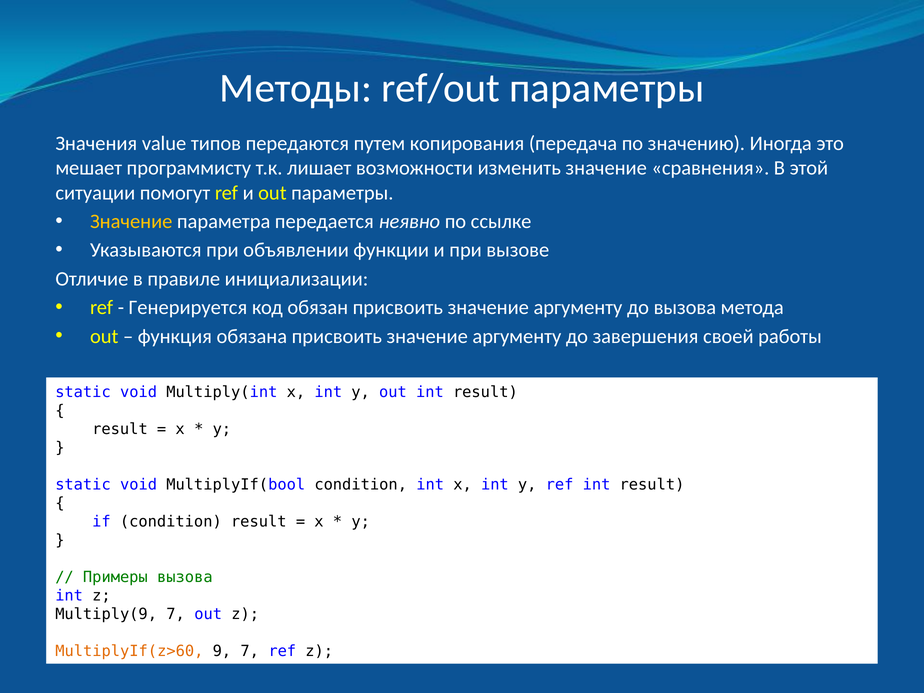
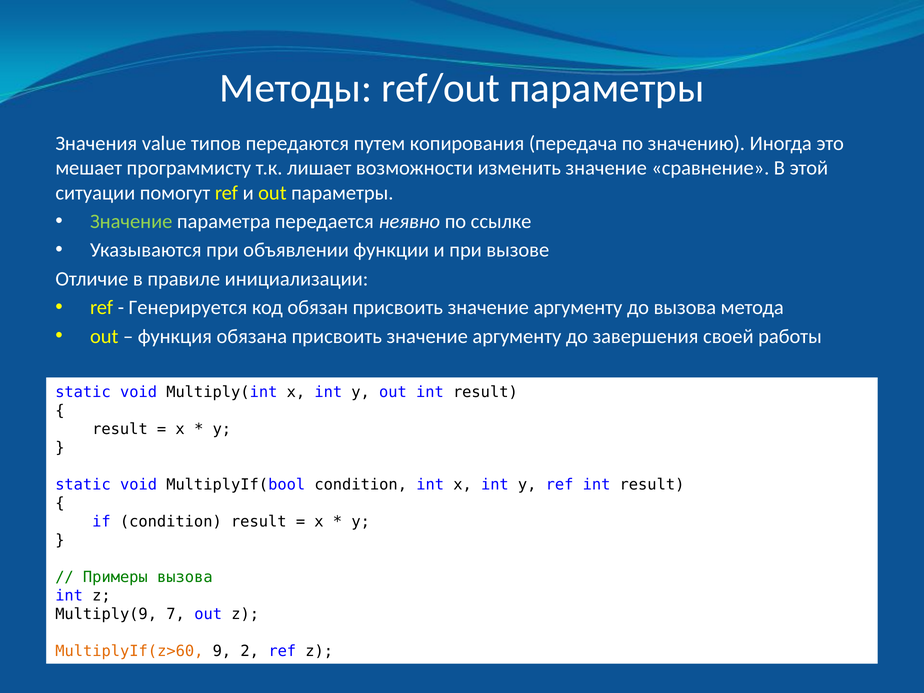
сравнения: сравнения -> сравнение
Значение at (131, 222) colour: yellow -> light green
9 7: 7 -> 2
